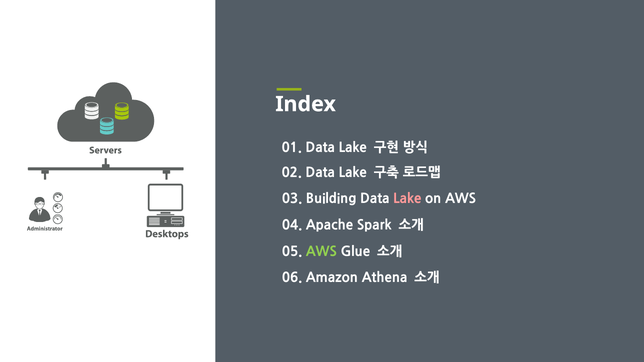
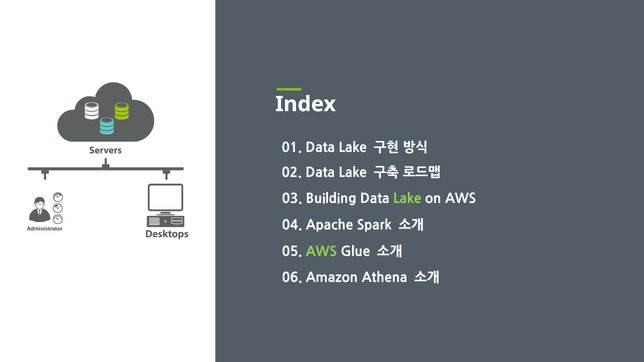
Lake at (407, 199) colour: pink -> light green
